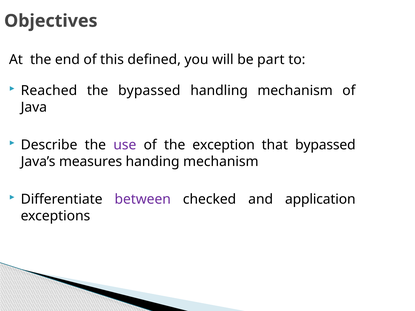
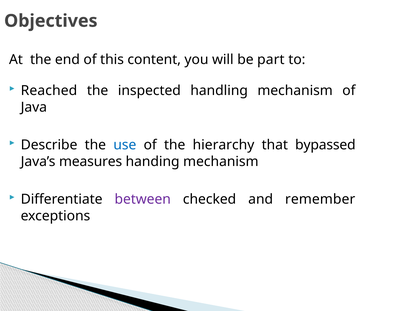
defined: defined -> content
the bypassed: bypassed -> inspected
use colour: purple -> blue
exception: exception -> hierarchy
application: application -> remember
